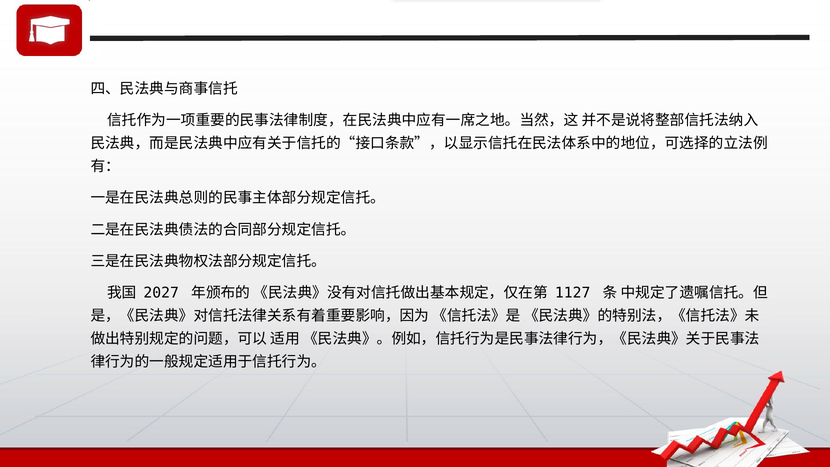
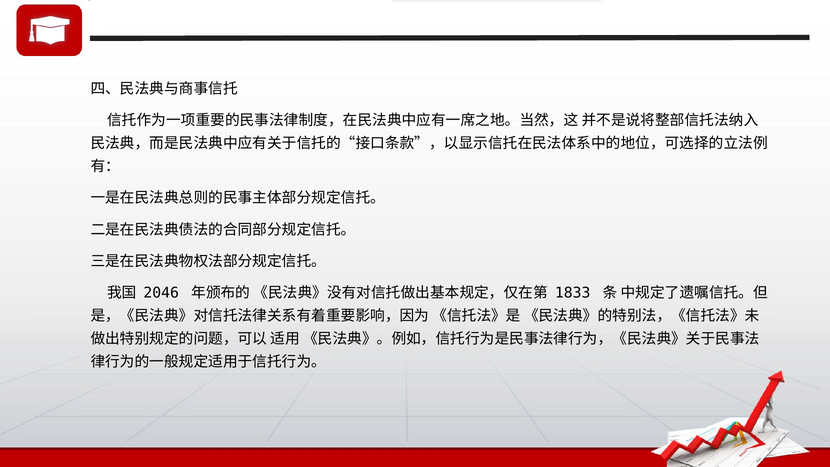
2027: 2027 -> 2046
1127: 1127 -> 1833
